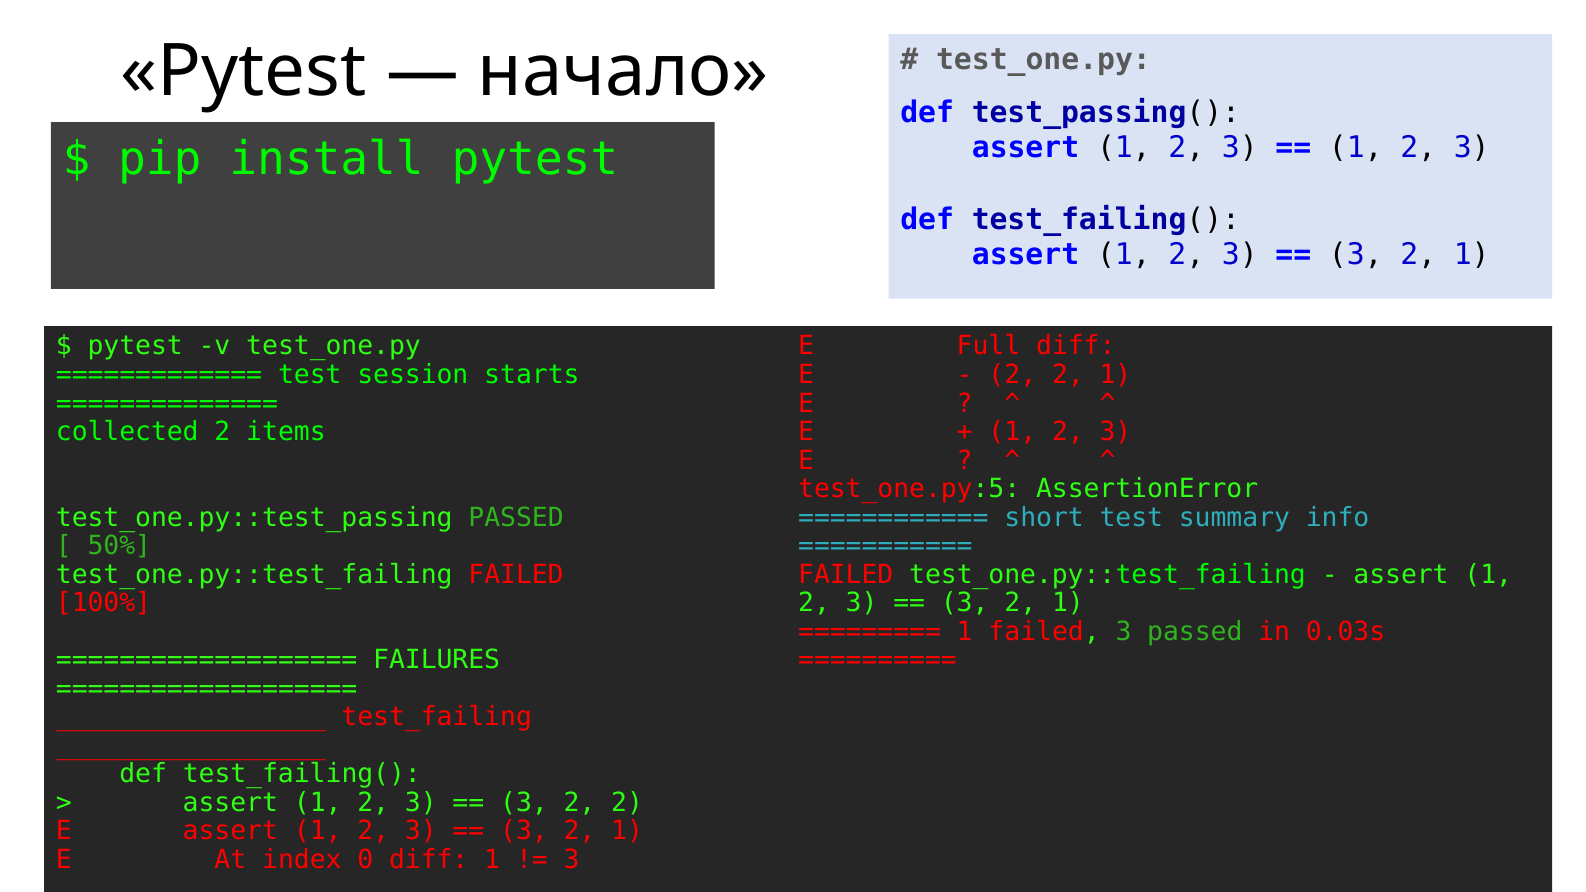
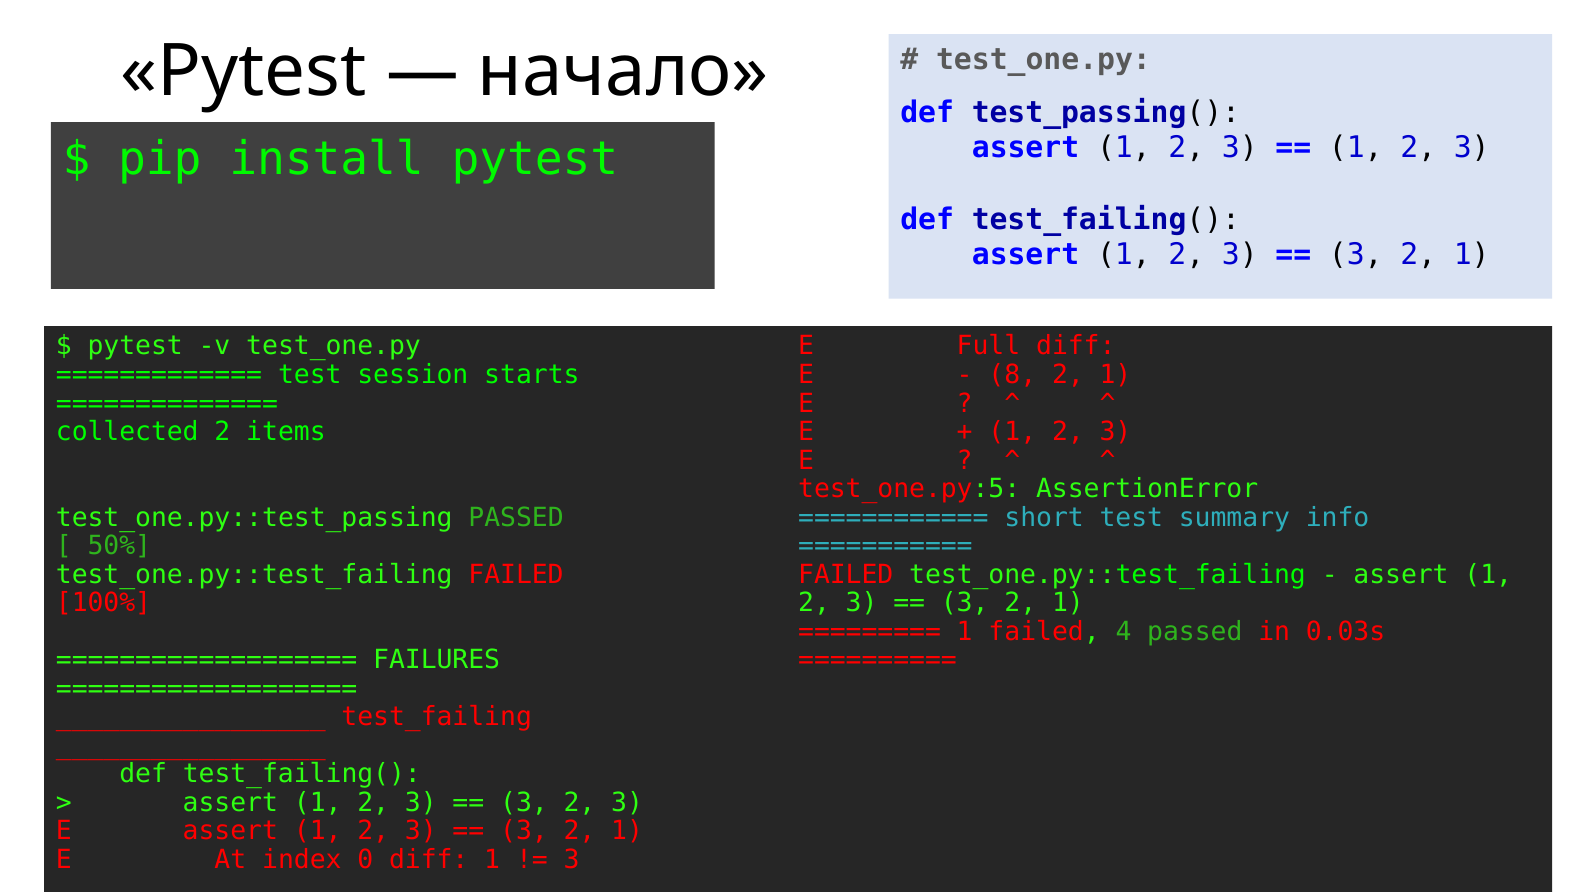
2 at (1012, 375): 2 -> 8
failed 3: 3 -> 4
3 2 2: 2 -> 3
